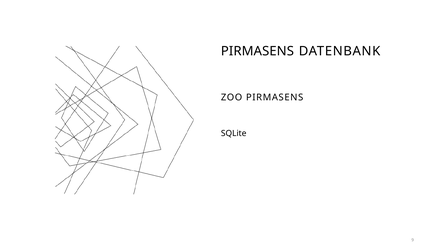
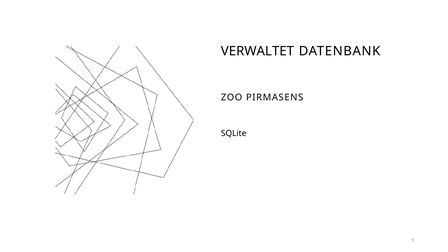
PIRMASENS at (257, 51): PIRMASENS -> VERWALTET
